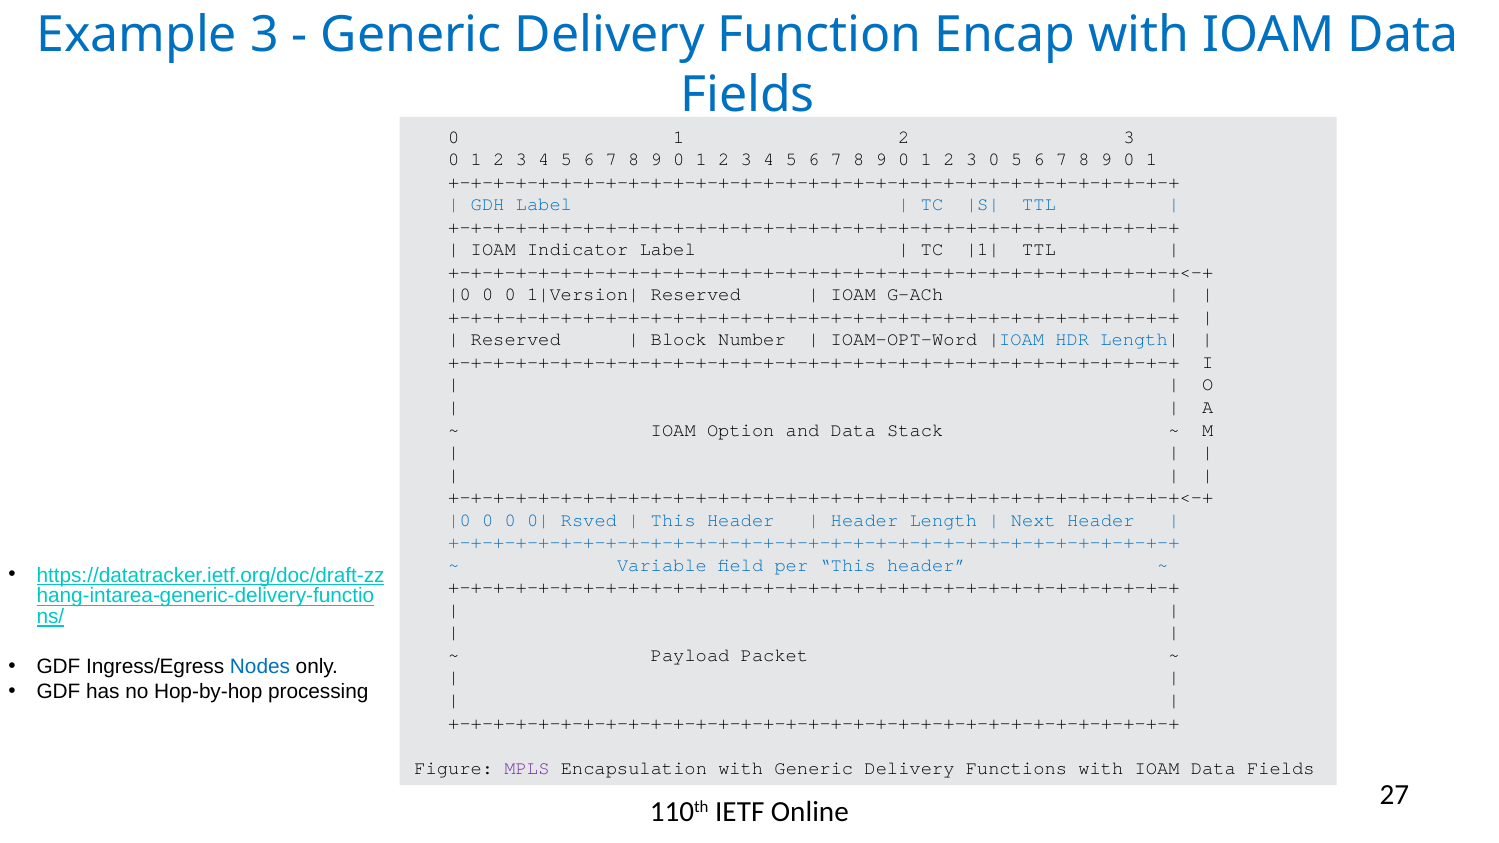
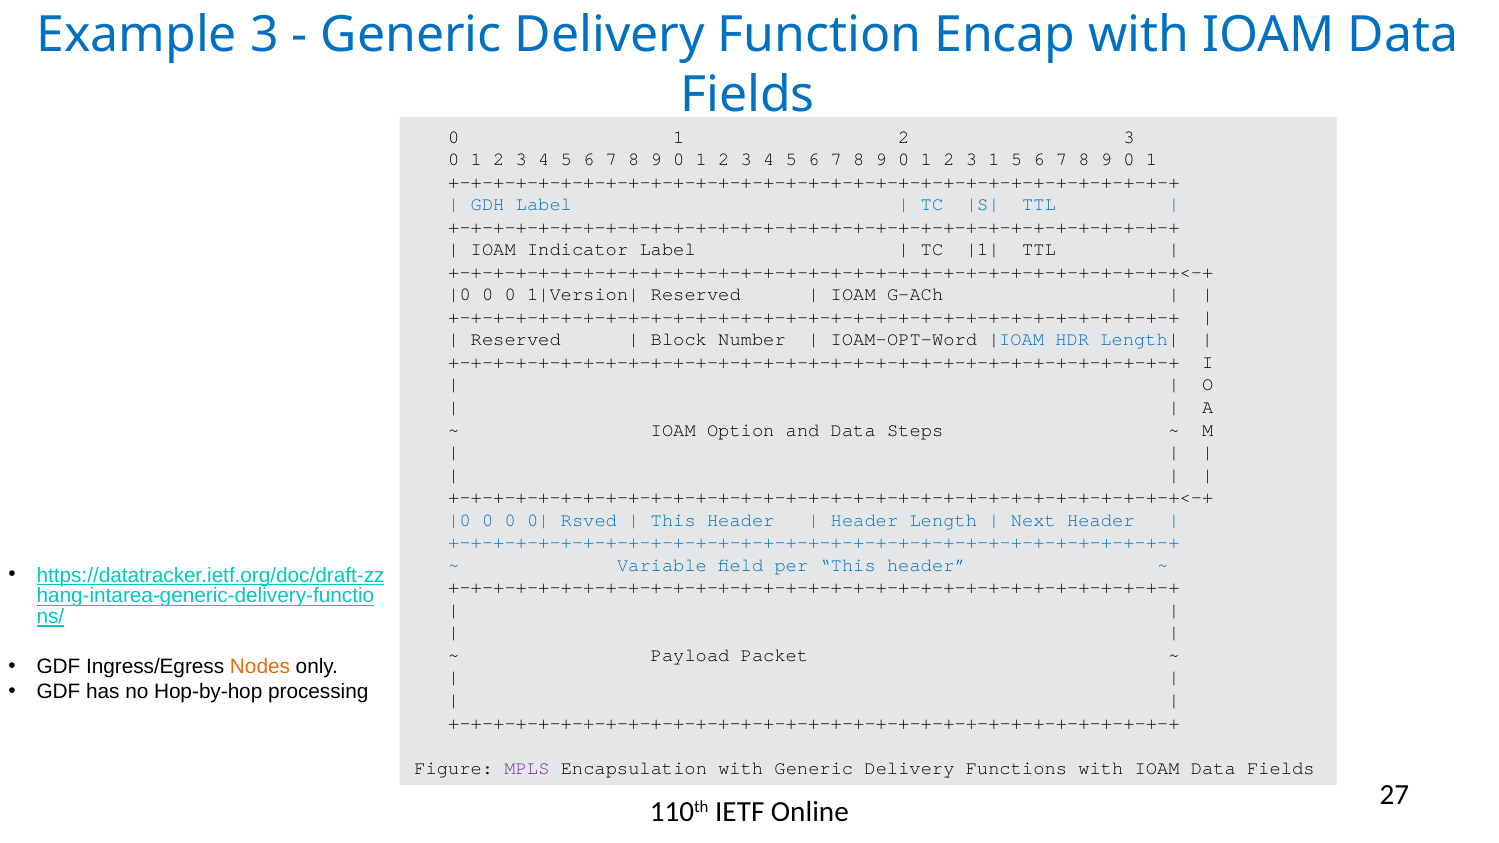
0 at (994, 159): 0 -> 1
Stack: Stack -> Steps
Nodes colour: blue -> orange
